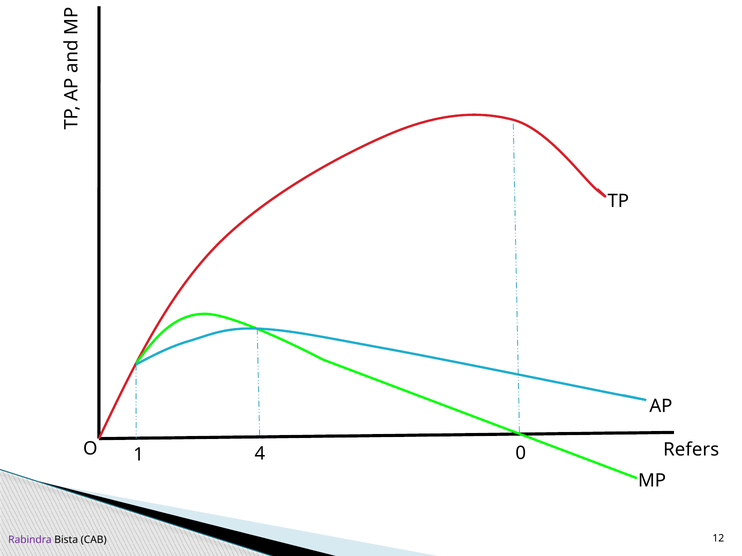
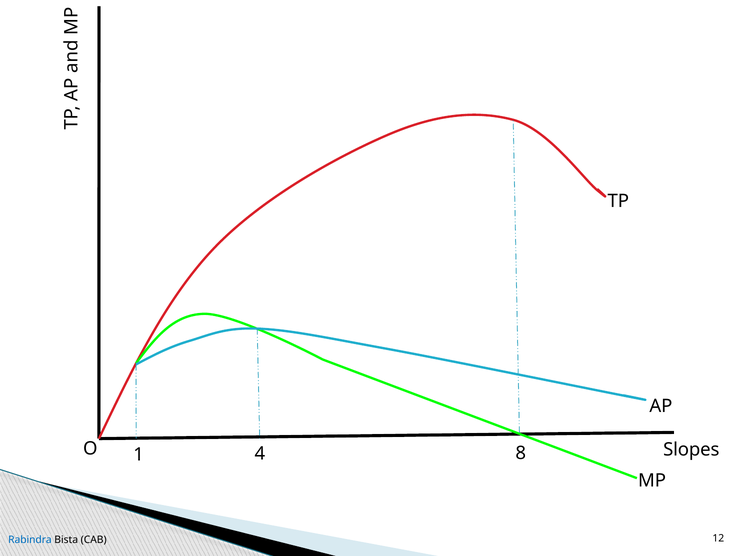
Refers: Refers -> Slopes
0: 0 -> 8
Rabindra colour: purple -> blue
